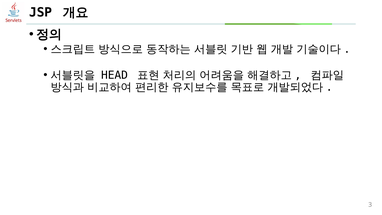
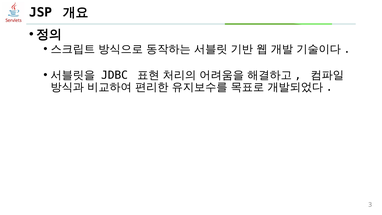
HEAD: HEAD -> JDBC
